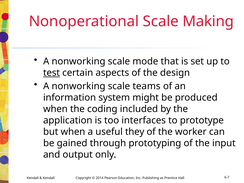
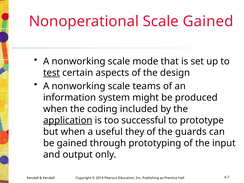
Scale Making: Making -> Gained
application underline: none -> present
interfaces: interfaces -> successful
worker: worker -> guards
